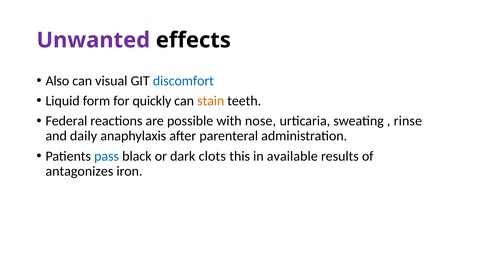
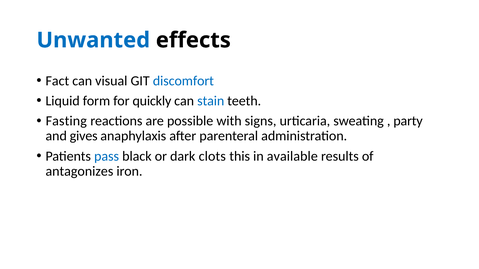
Unwanted colour: purple -> blue
Also: Also -> Fact
stain colour: orange -> blue
Federal: Federal -> Fasting
nose: nose -> signs
rinse: rinse -> party
daily: daily -> gives
